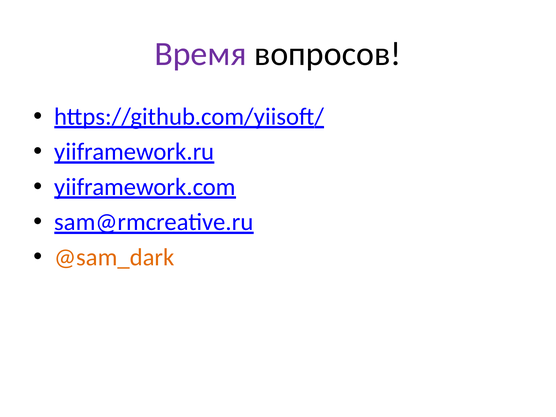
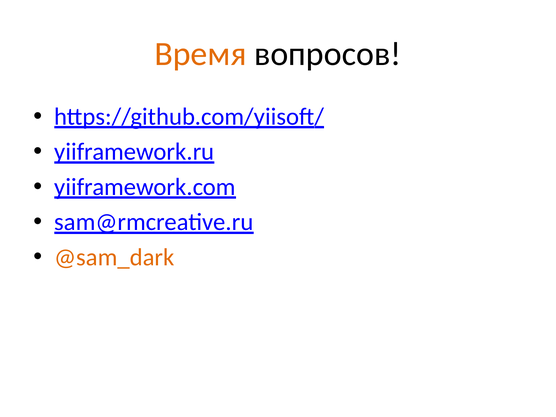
Время colour: purple -> orange
